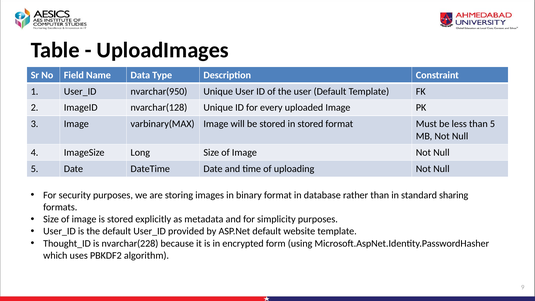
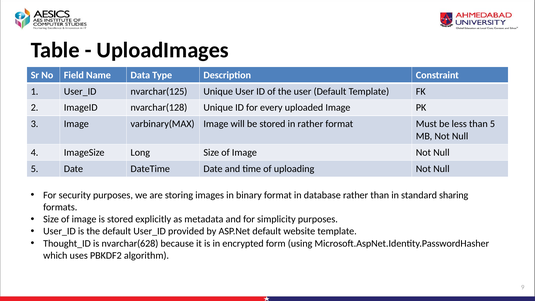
nvarchar(950: nvarchar(950 -> nvarchar(125
in stored: stored -> rather
nvarchar(228: nvarchar(228 -> nvarchar(628
